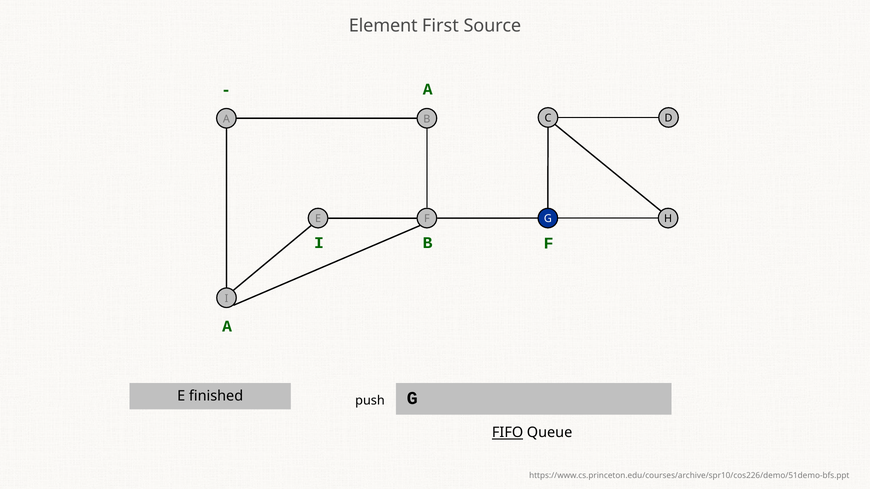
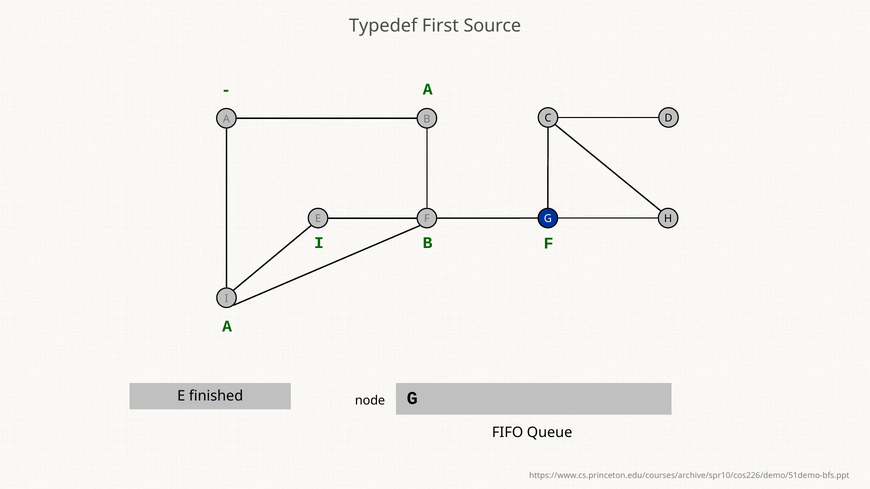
Element: Element -> Typedef
push: push -> node
FIFO underline: present -> none
